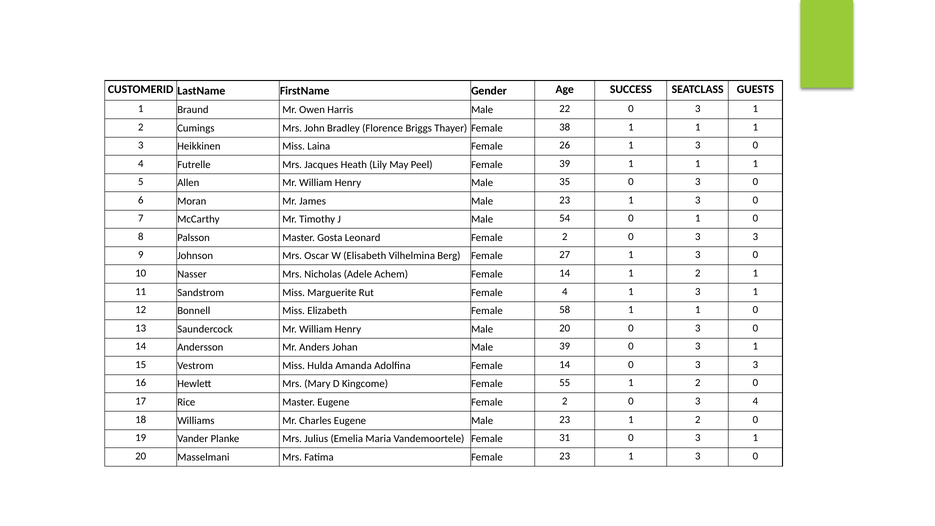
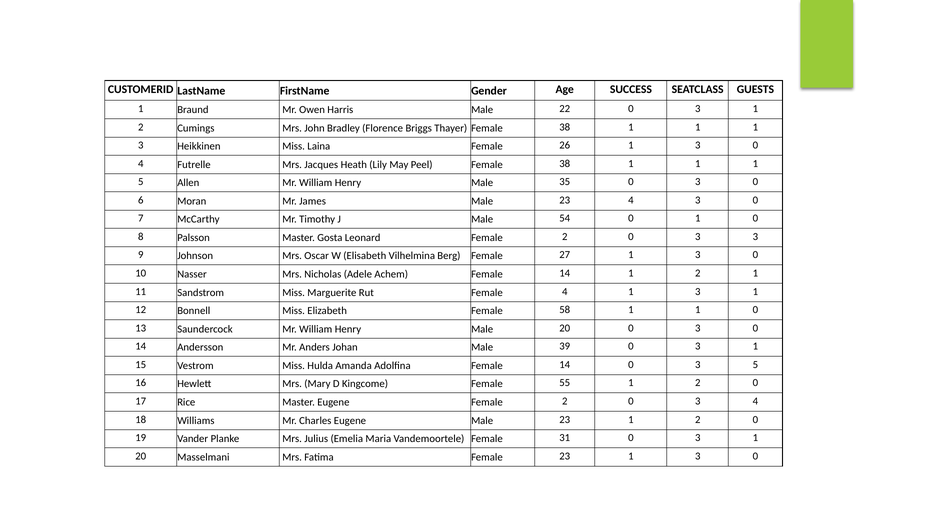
Peel Female 39: 39 -> 38
James Male 23 1: 1 -> 4
14 0 3 3: 3 -> 5
